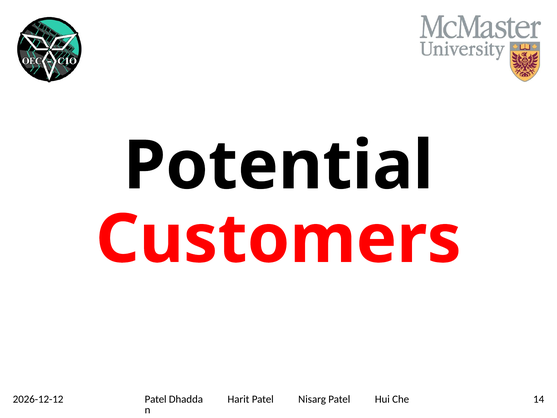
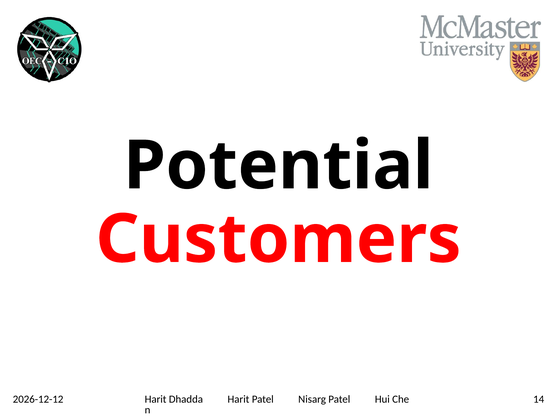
Patel at (156, 399): Patel -> Harit
